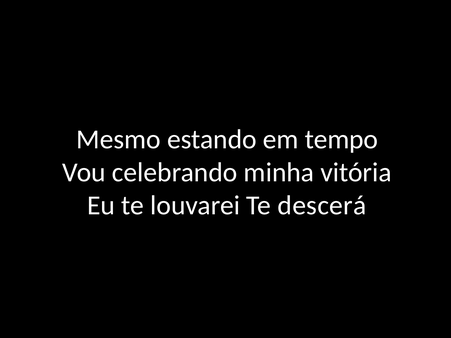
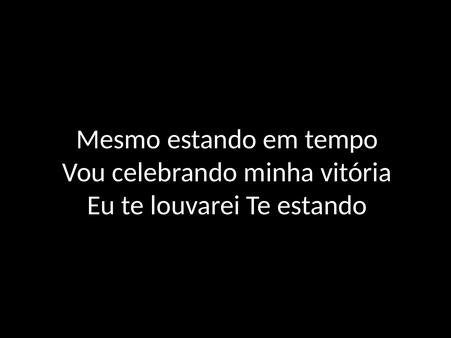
Te descerá: descerá -> estando
